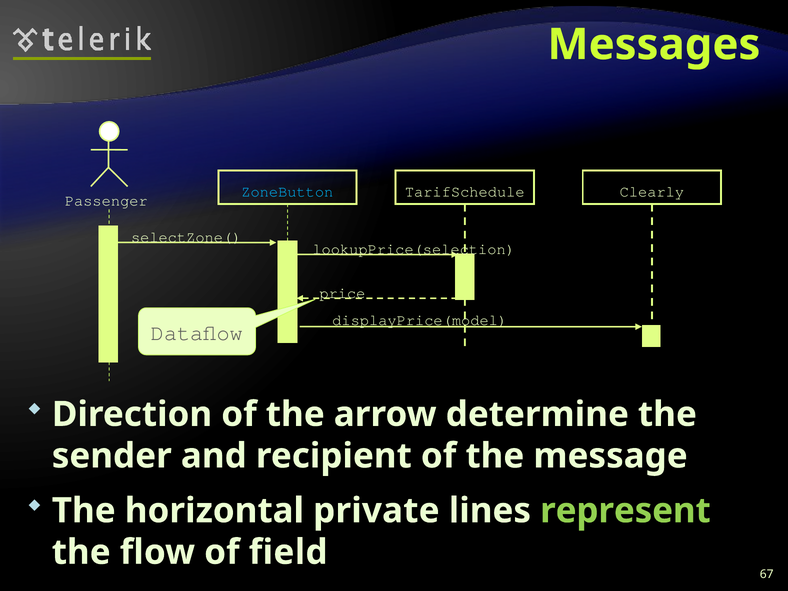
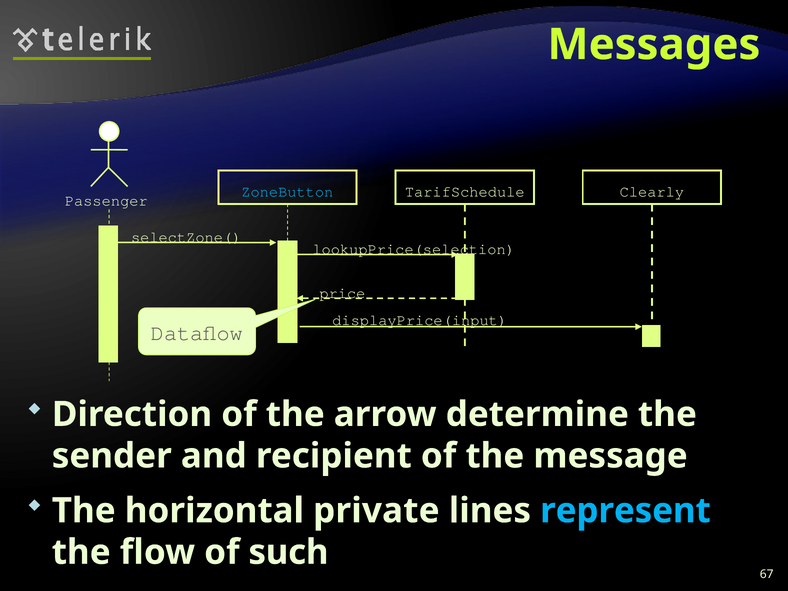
displayPrice(model: displayPrice(model -> displayPrice(input
represent colour: light green -> light blue
field: field -> such
